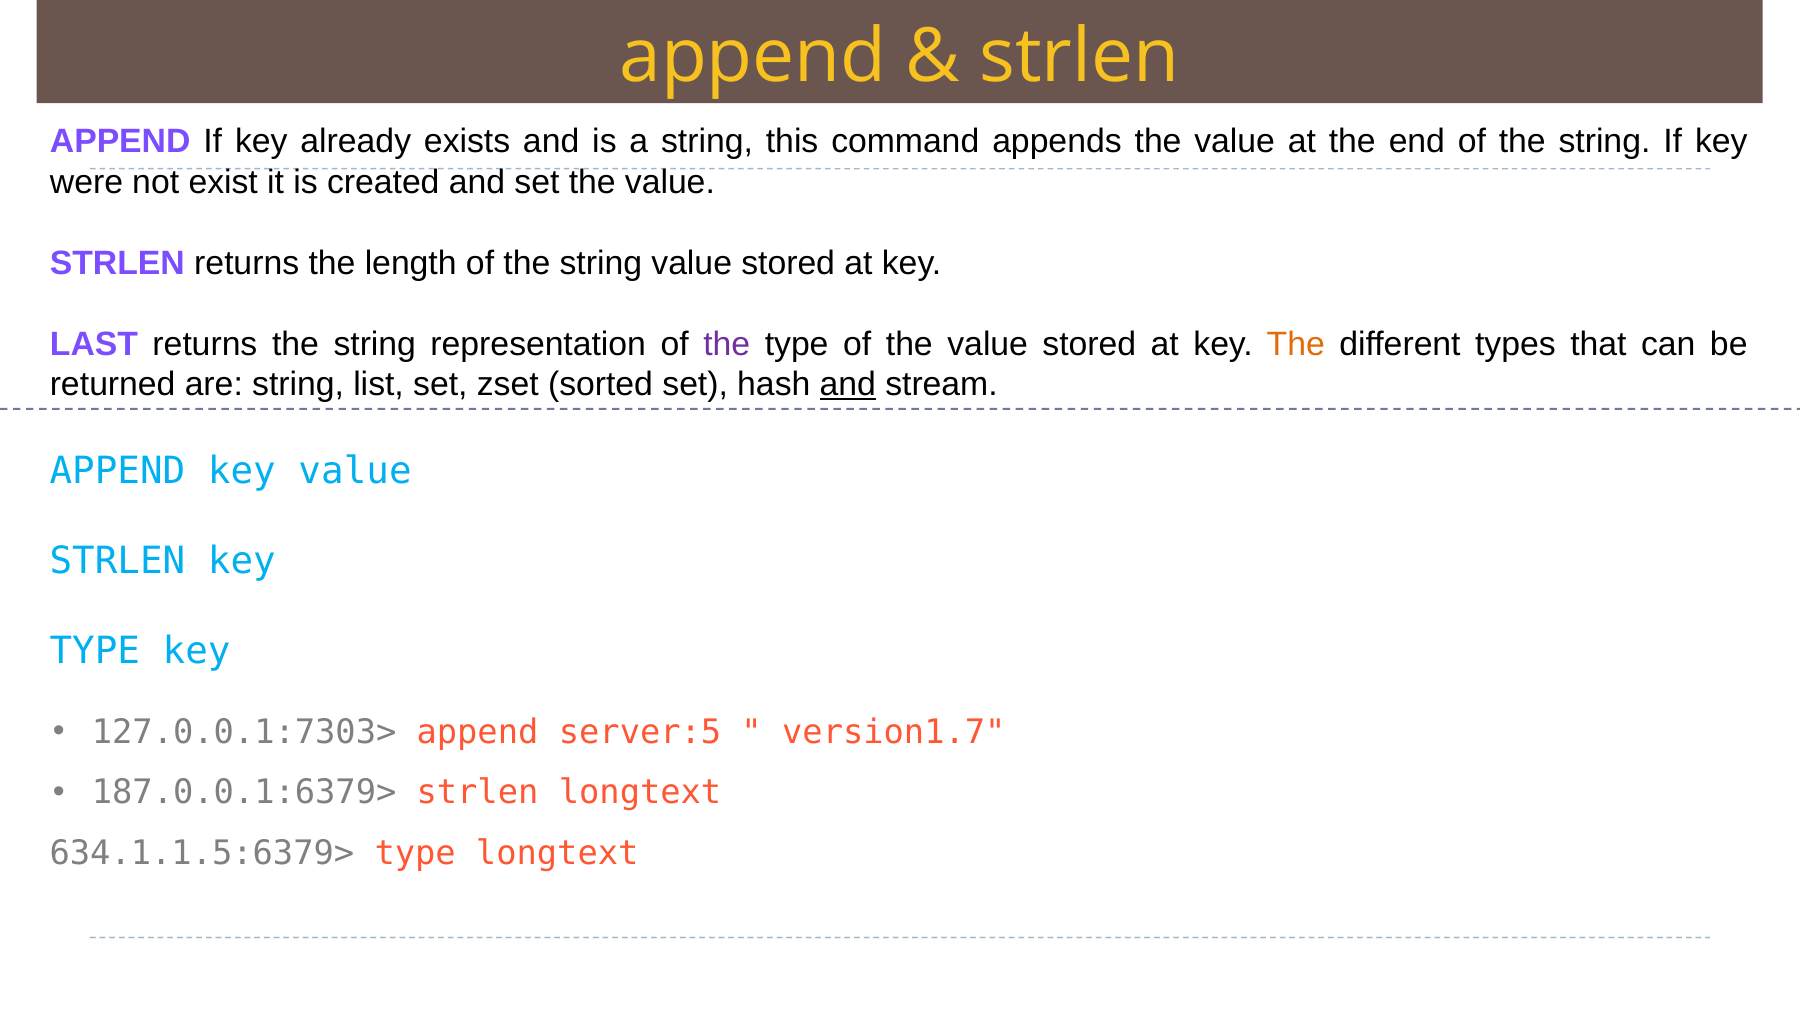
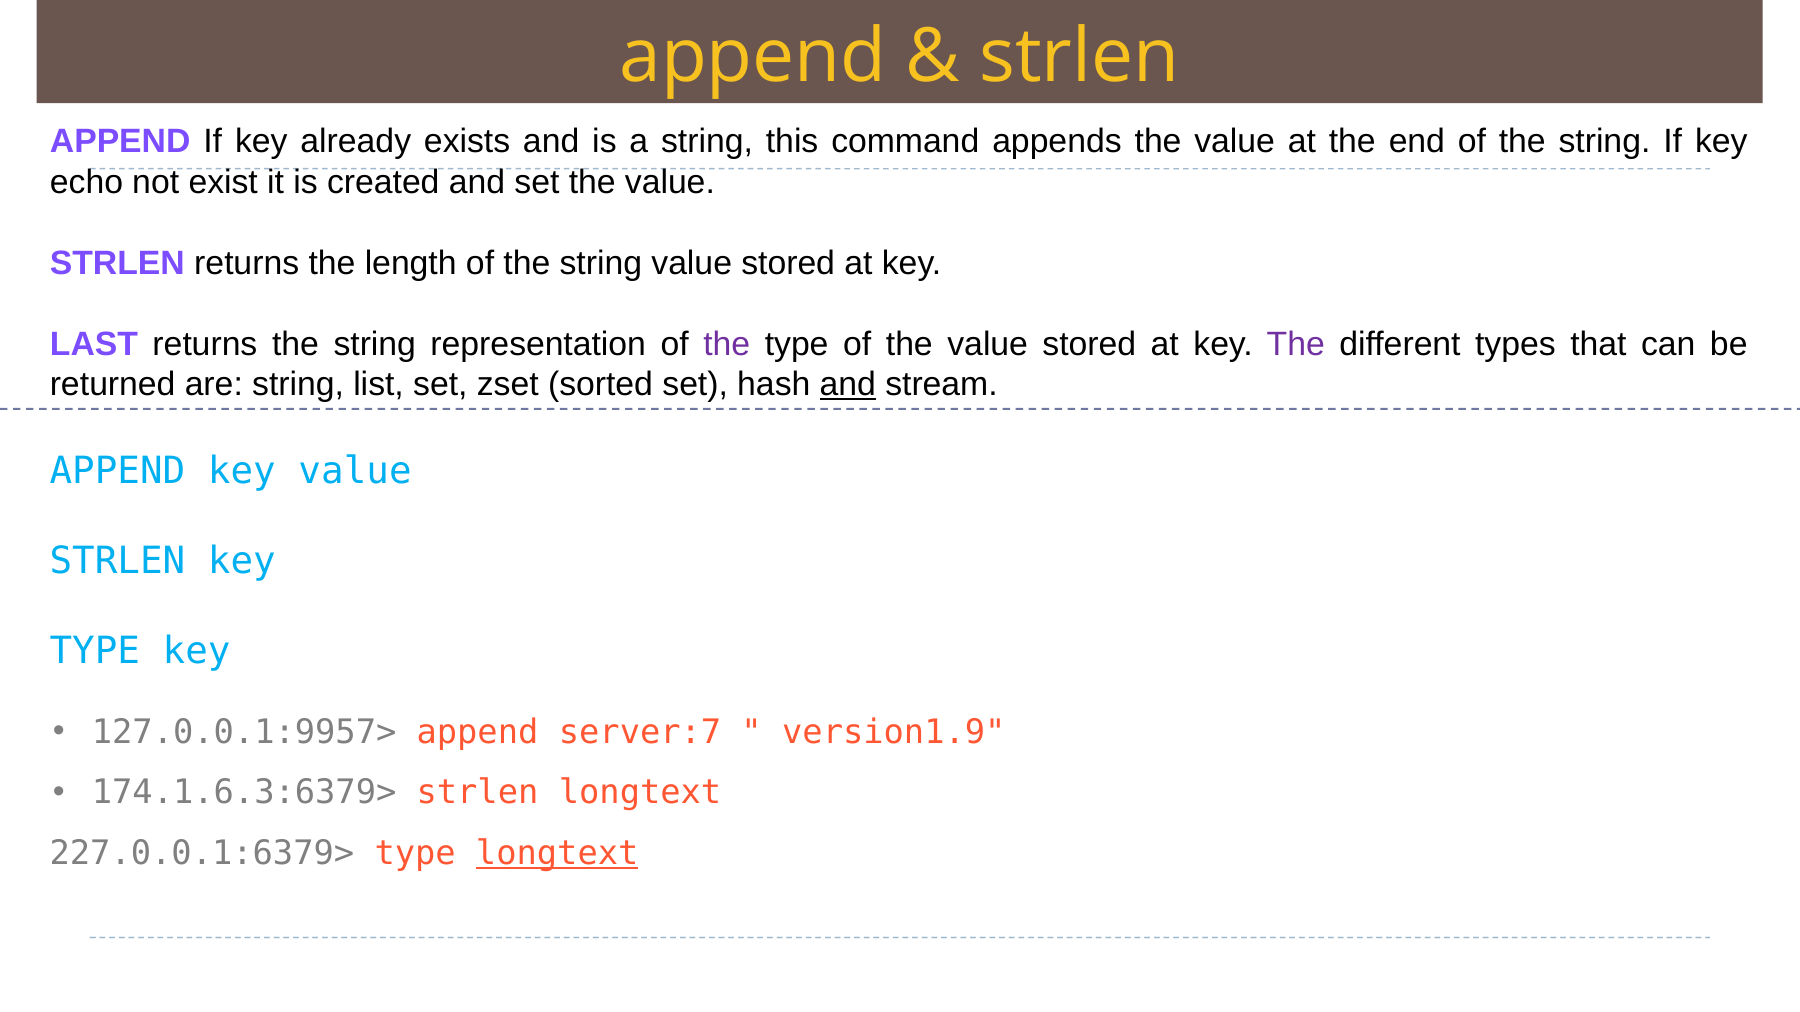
were: were -> echo
The at (1296, 344) colour: orange -> purple
127.0.0.1:7303>: 127.0.0.1:7303> -> 127.0.0.1:9957>
server:5: server:5 -> server:7
version1.7: version1.7 -> version1.9
187.0.0.1:6379>: 187.0.0.1:6379> -> 174.1.6.3:6379>
634.1.1.5:6379>: 634.1.1.5:6379> -> 227.0.0.1:6379>
longtext at (557, 854) underline: none -> present
